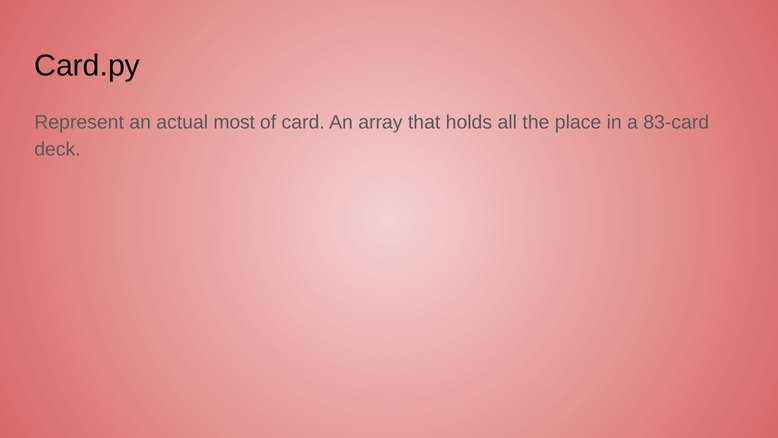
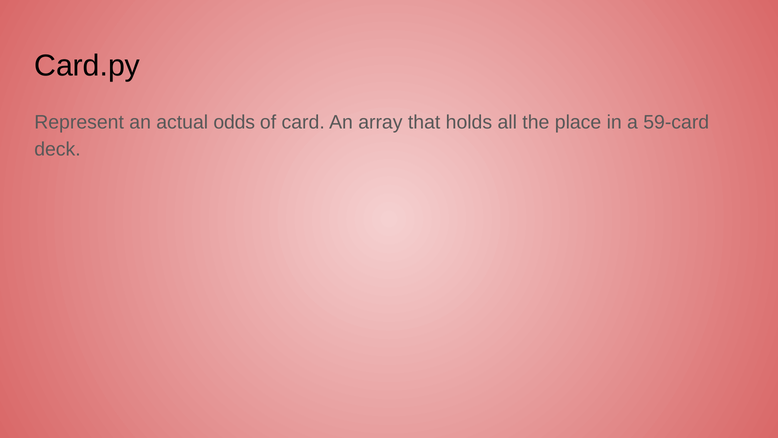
most: most -> odds
83-card: 83-card -> 59-card
